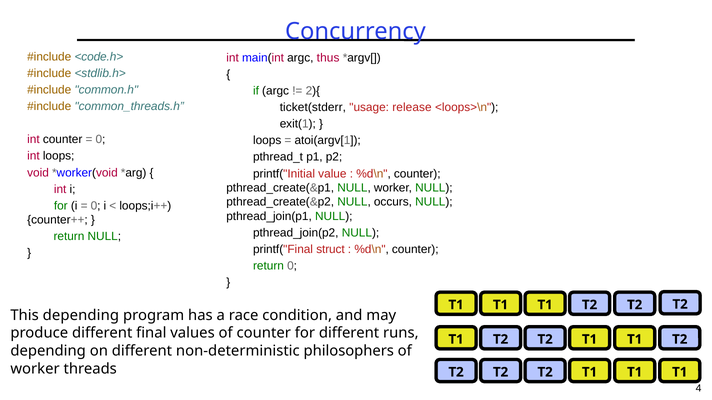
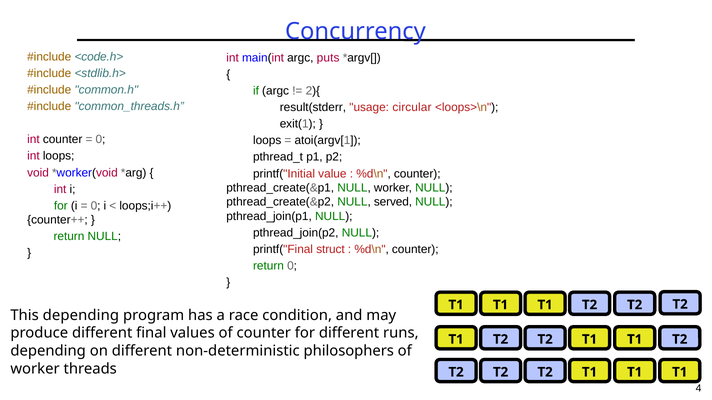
thus: thus -> puts
ticket(stderr: ticket(stderr -> result(stderr
release: release -> circular
occurs: occurs -> served
